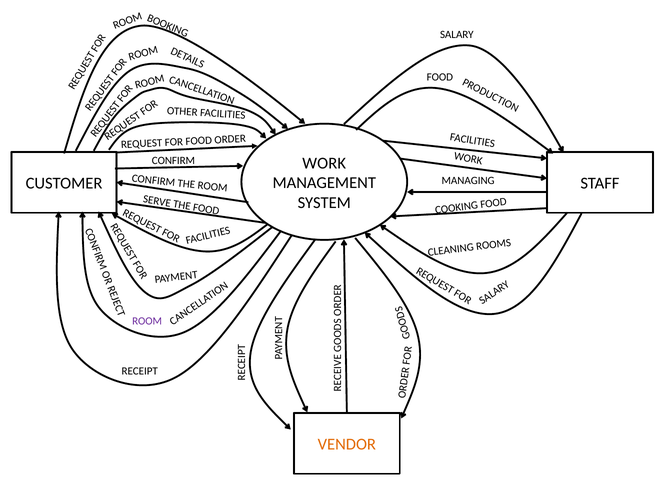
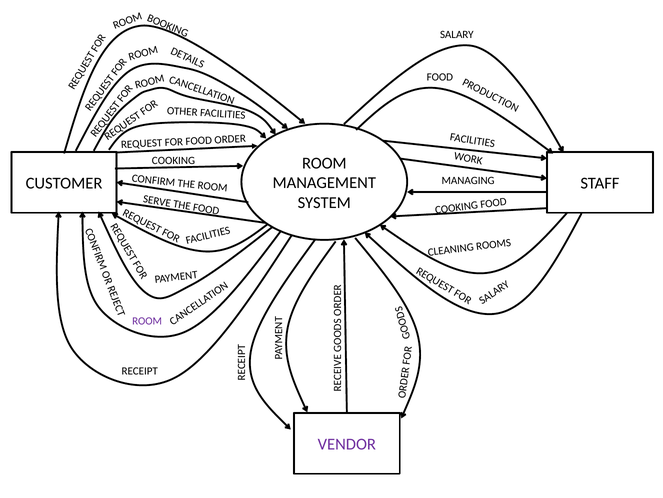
CONFIRM at (173, 160): CONFIRM -> COOKING
WORK at (324, 163): WORK -> ROOM
VENDOR colour: orange -> purple
